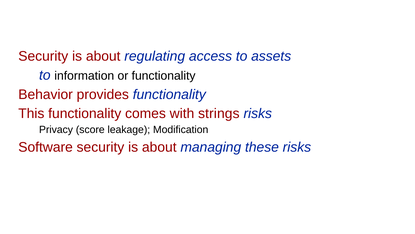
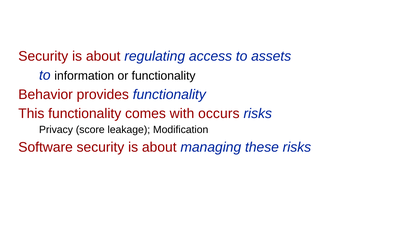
strings: strings -> occurs
